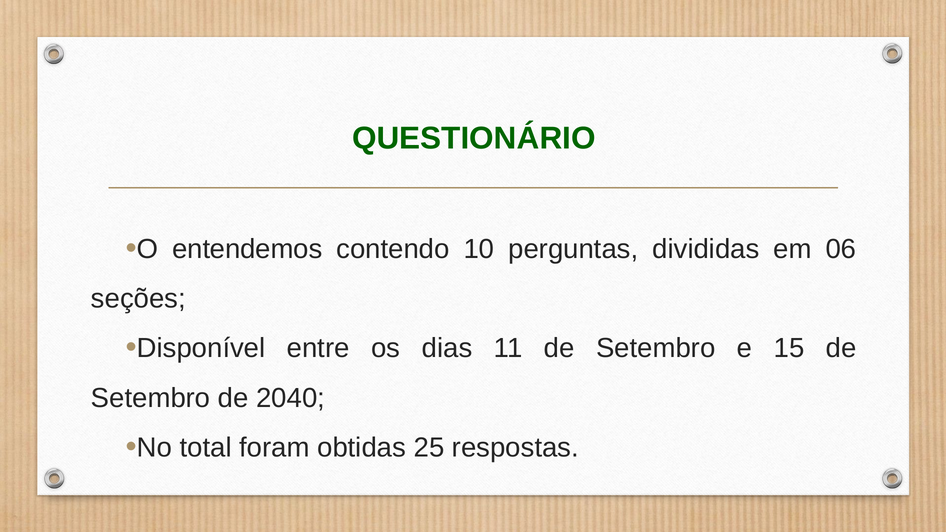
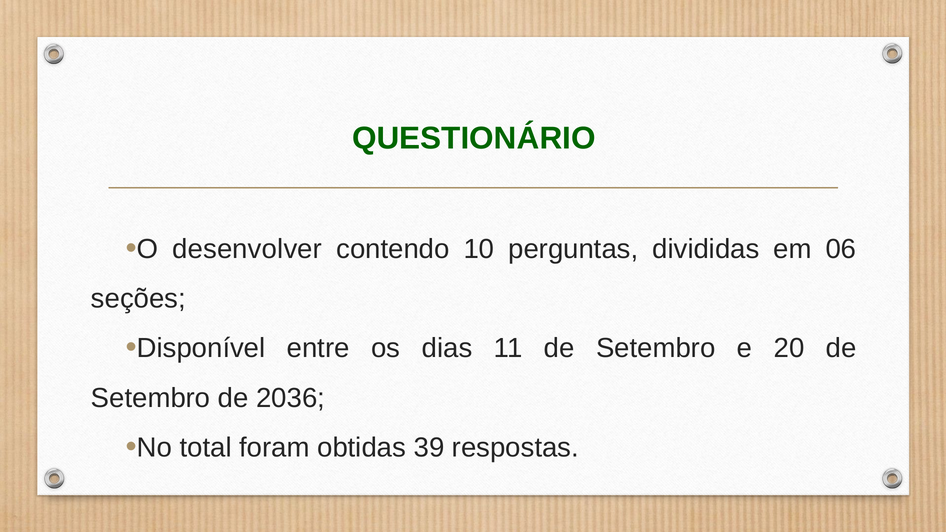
entendemos: entendemos -> desenvolver
15: 15 -> 20
2040: 2040 -> 2036
25: 25 -> 39
